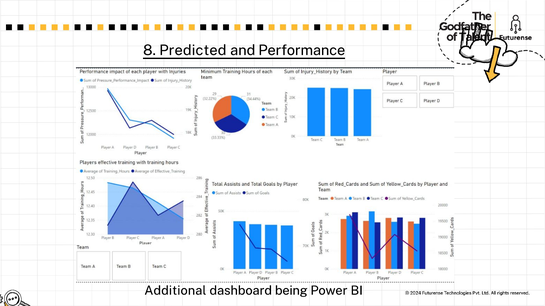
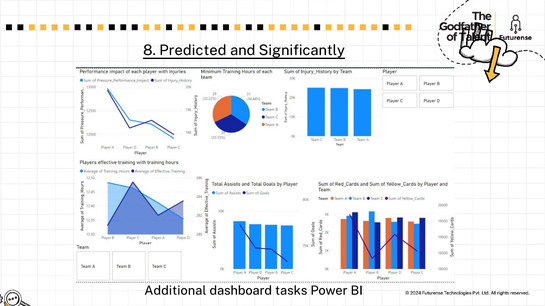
Performance: Performance -> Significantly
being: being -> tasks
